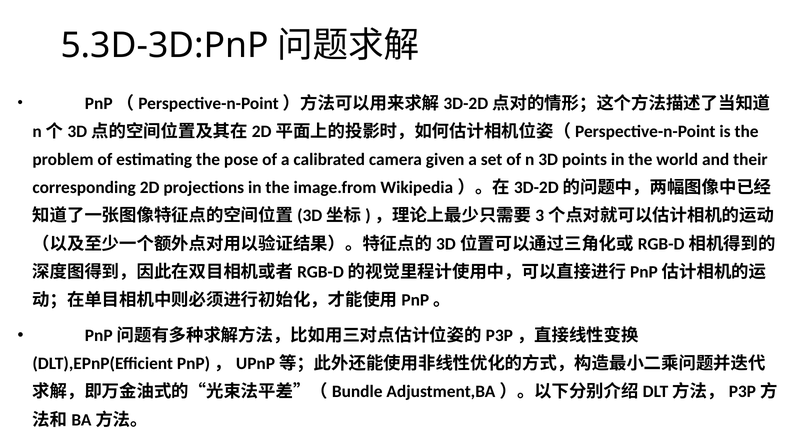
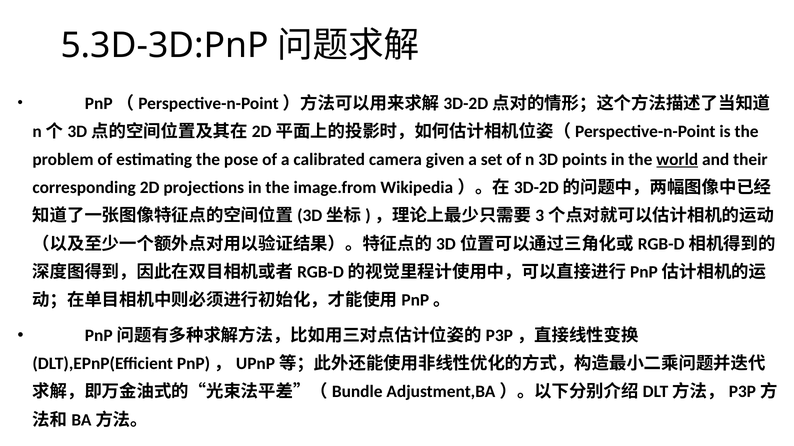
world underline: none -> present
